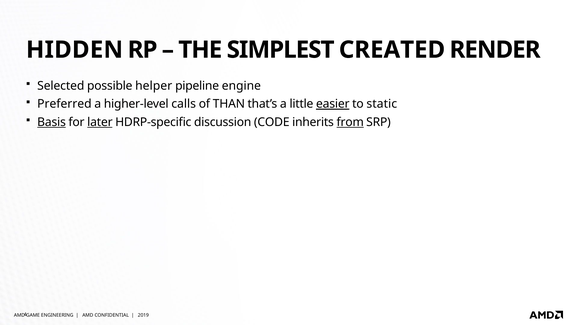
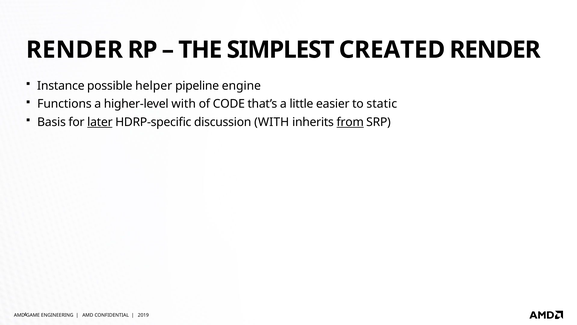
HIDDEN at (74, 50): HIDDEN -> RENDER
Selected: Selected -> Instance
Preferred: Preferred -> Functions
higher-level calls: calls -> with
THAN: THAN -> CODE
easier underline: present -> none
Basis underline: present -> none
discussion CODE: CODE -> WITH
